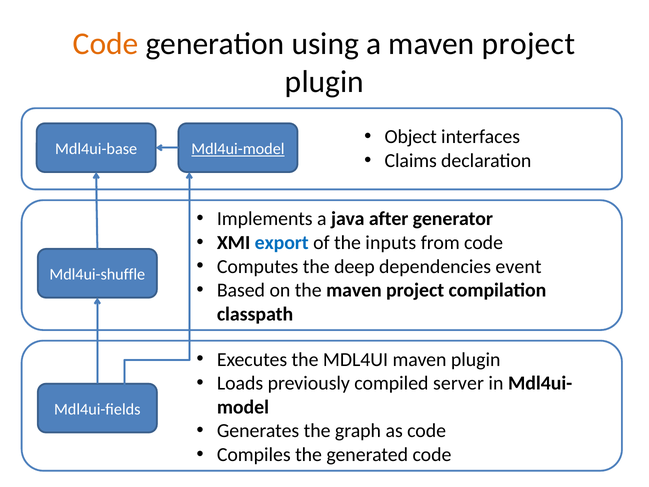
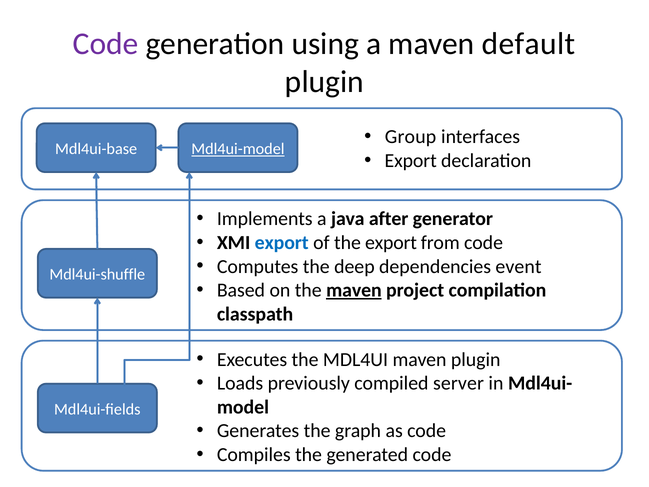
Code at (106, 44) colour: orange -> purple
a maven project: project -> default
Object: Object -> Group
Claims at (411, 161): Claims -> Export
the inputs: inputs -> export
maven at (354, 290) underline: none -> present
